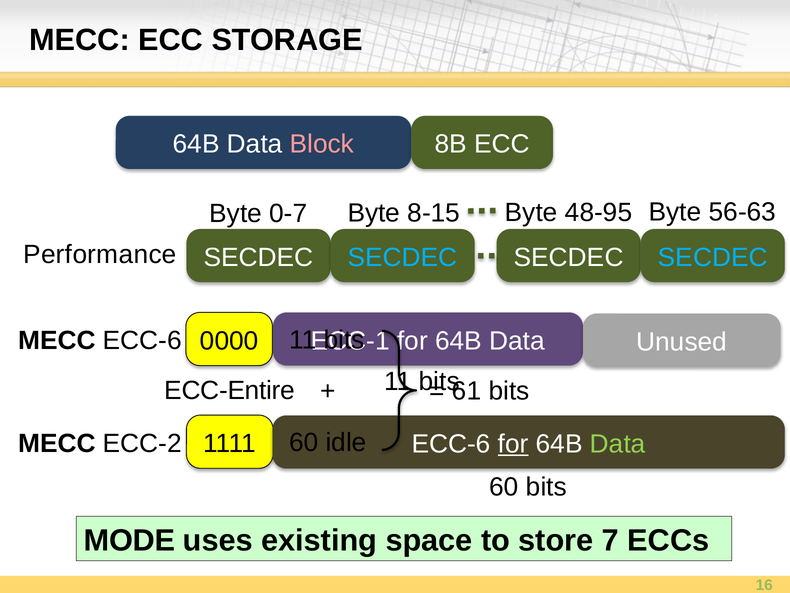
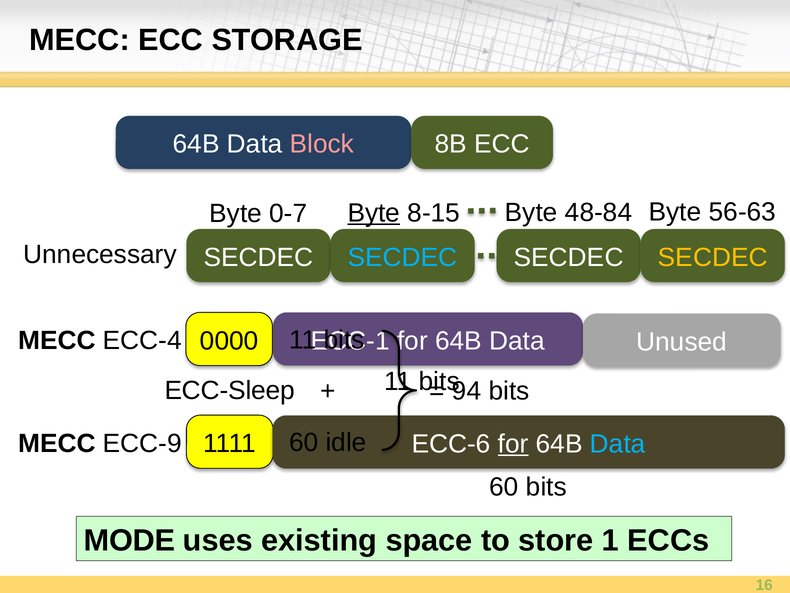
Byte at (374, 213) underline: none -> present
48-95: 48-95 -> 48-84
Performance: Performance -> Unnecessary
SECDEC at (713, 257) colour: light blue -> yellow
MECC ECC-6: ECC-6 -> ECC-4
ECC-Entire: ECC-Entire -> ECC-Sleep
61: 61 -> 94
ECC-2: ECC-2 -> ECC-9
Data at (618, 443) colour: light green -> light blue
7: 7 -> 1
